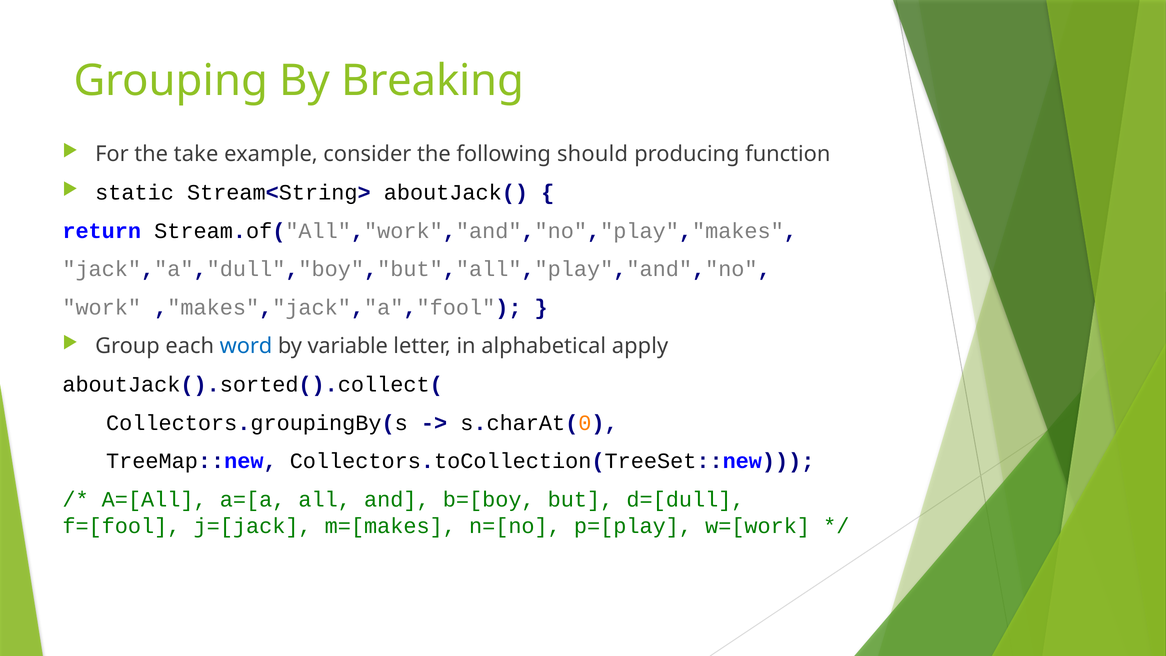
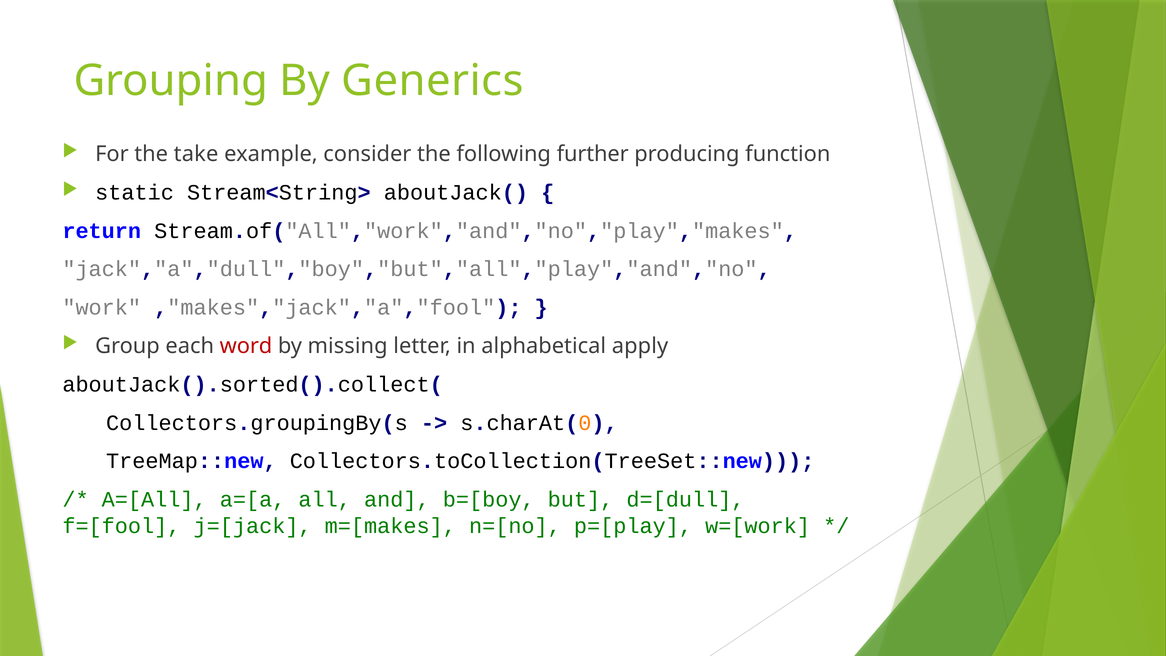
Breaking: Breaking -> Generics
should: should -> further
word colour: blue -> red
variable: variable -> missing
